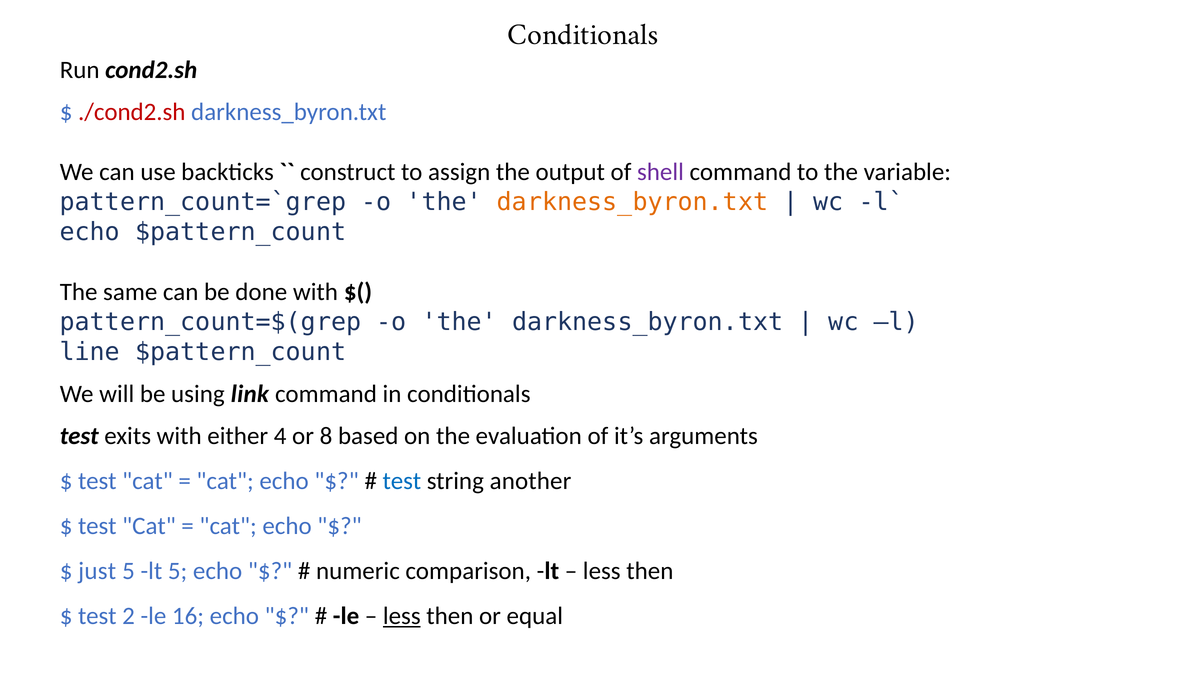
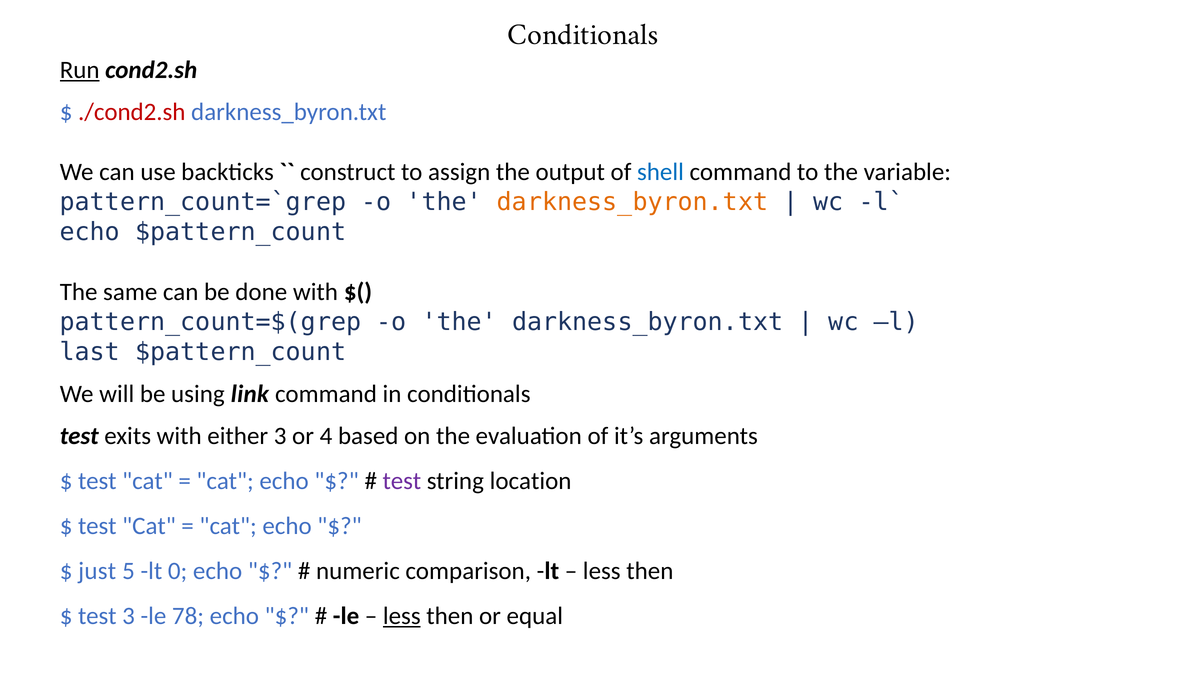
Run underline: none -> present
shell colour: purple -> blue
line: line -> last
either 4: 4 -> 3
8: 8 -> 4
test at (402, 481) colour: blue -> purple
another: another -> location
lt 5: 5 -> 0
test 2: 2 -> 3
16: 16 -> 78
